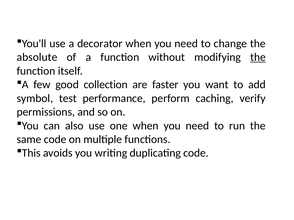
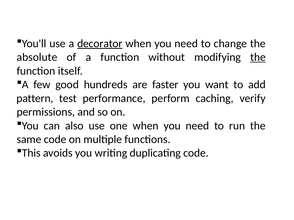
decorator underline: none -> present
collection: collection -> hundreds
symbol: symbol -> pattern
